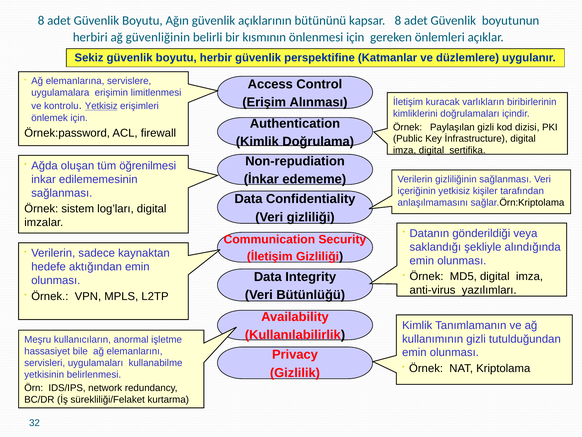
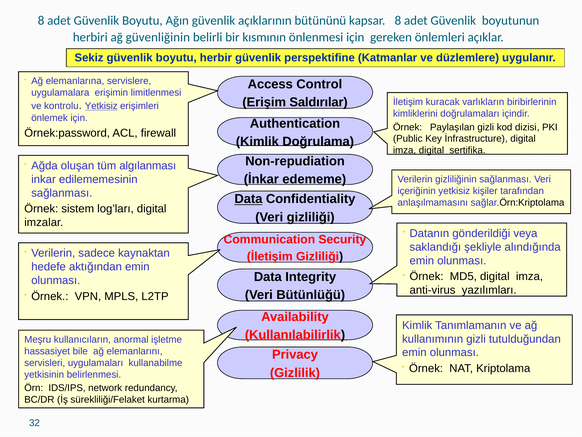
Alınması: Alınması -> Saldırılar
öğrenilmesi: öğrenilmesi -> algılanması
Data at (248, 199) underline: none -> present
